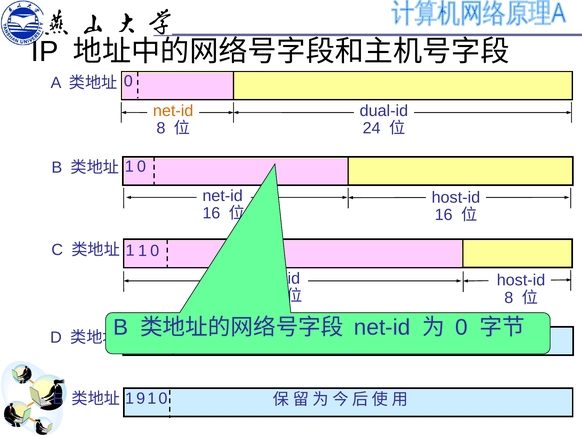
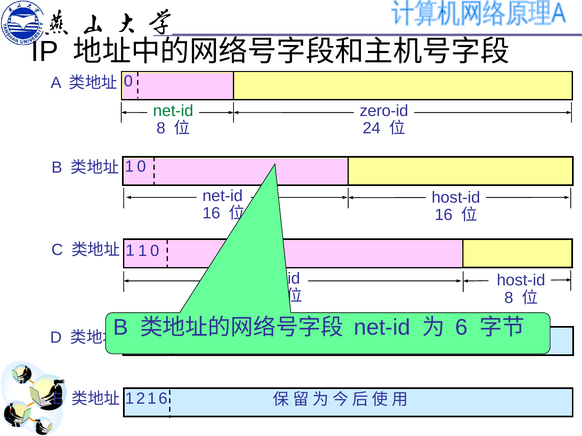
net-id at (173, 111) colour: orange -> green
dual-id: dual-id -> zero-id
0 at (462, 328): 0 -> 6
9: 9 -> 2
0 at (163, 399): 0 -> 6
